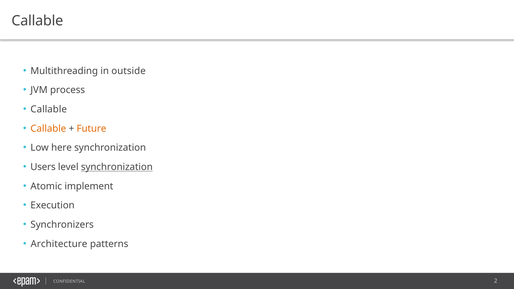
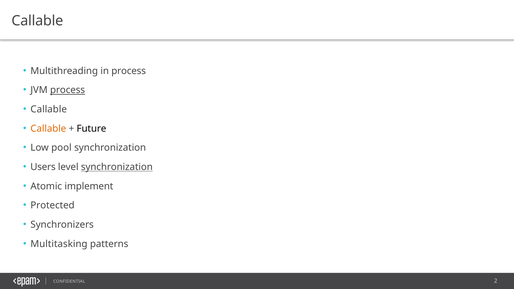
in outside: outside -> process
process at (68, 90) underline: none -> present
Future colour: orange -> black
here: here -> pool
Execution: Execution -> Protected
Architecture: Architecture -> Multitasking
